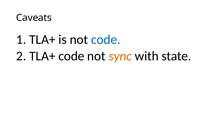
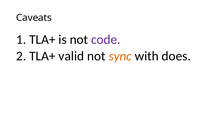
code at (106, 40) colour: blue -> purple
TLA+ code: code -> valid
state: state -> does
